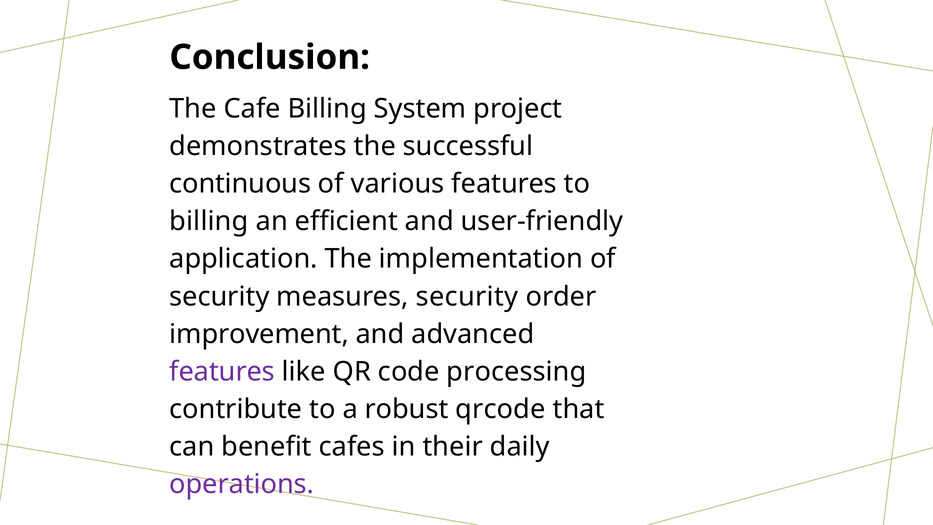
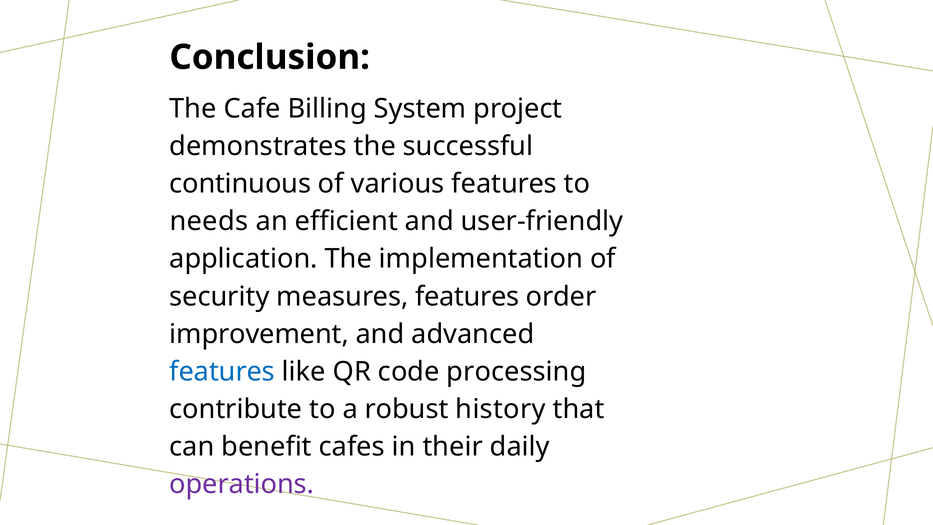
billing at (209, 221): billing -> needs
measures security: security -> features
features at (222, 372) colour: purple -> blue
qrcode: qrcode -> history
